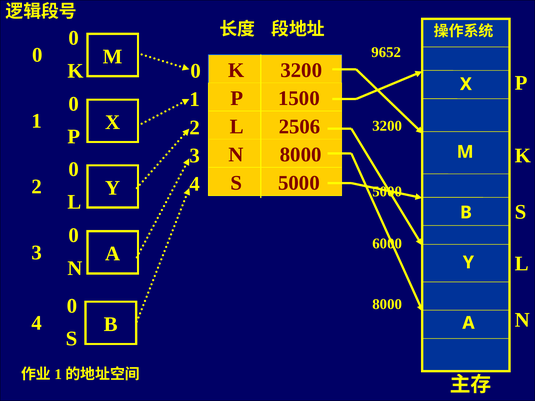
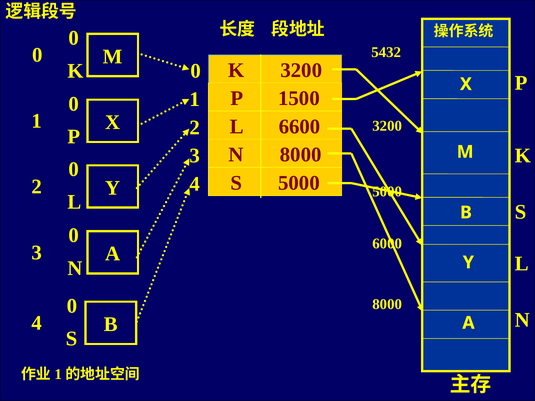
9652: 9652 -> 5432
2506: 2506 -> 6600
